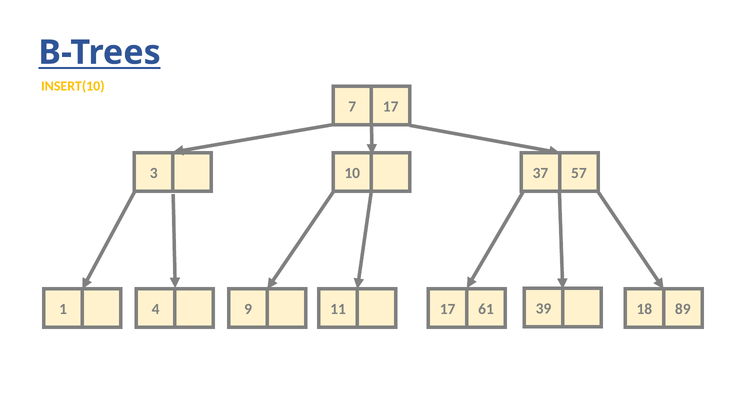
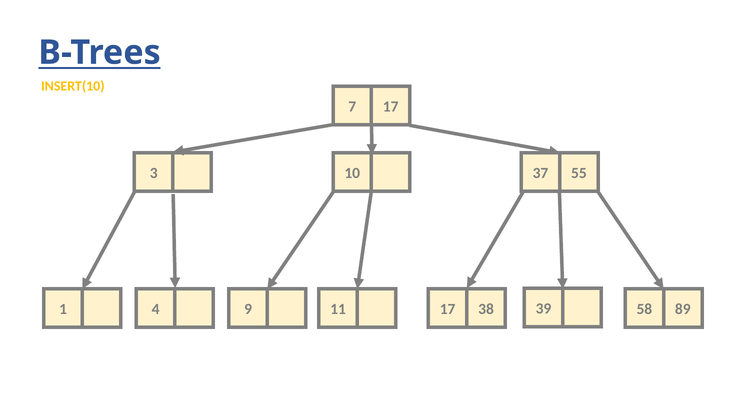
57: 57 -> 55
61: 61 -> 38
18: 18 -> 58
